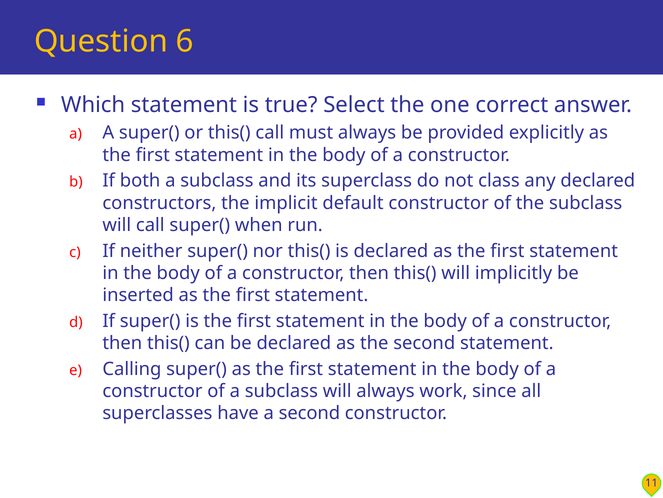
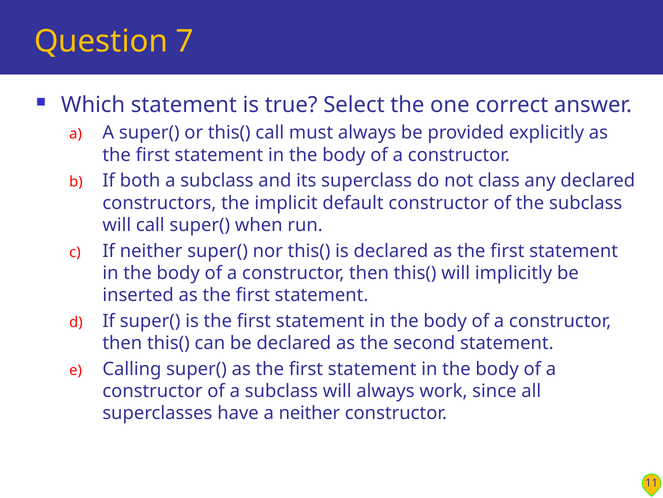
6: 6 -> 7
a second: second -> neither
